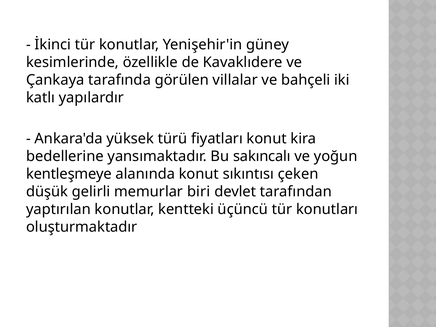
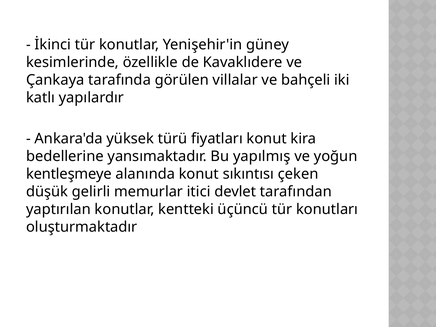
sakıncalı: sakıncalı -> yapılmış
biri: biri -> itici
